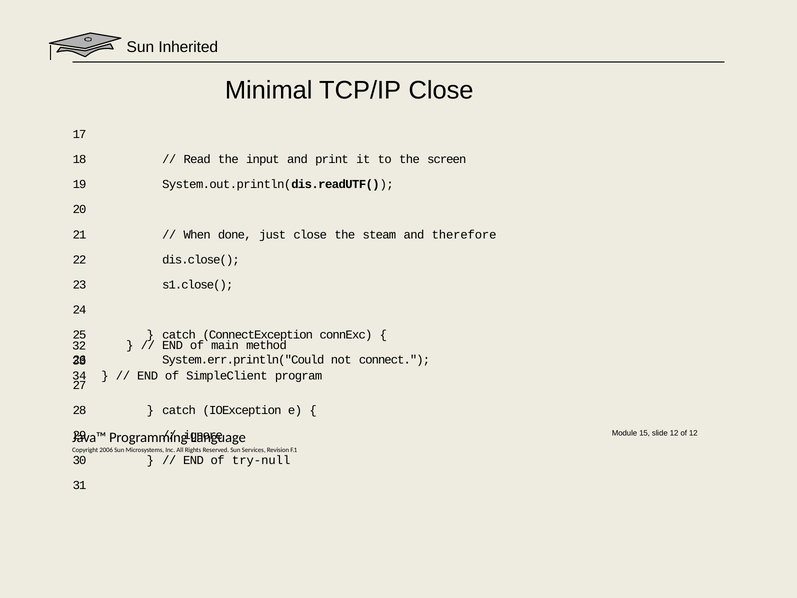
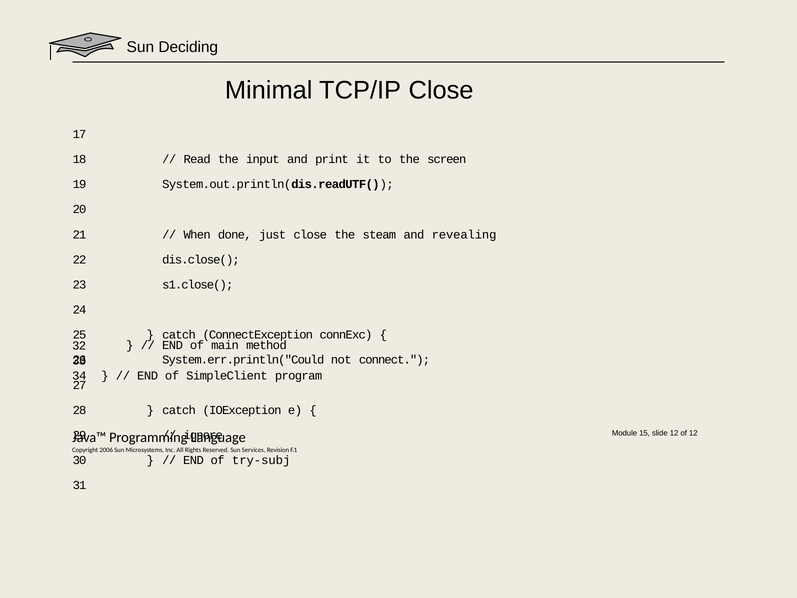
Inherited: Inherited -> Deciding
therefore: therefore -> revealing
try-null: try-null -> try-subj
